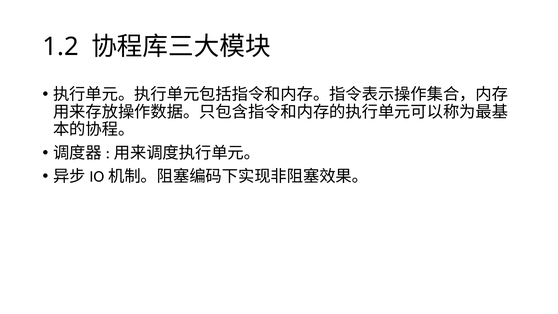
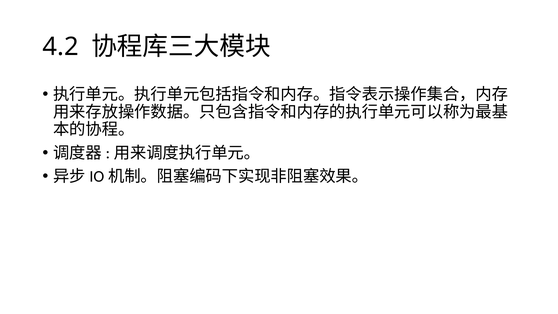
1.2: 1.2 -> 4.2
